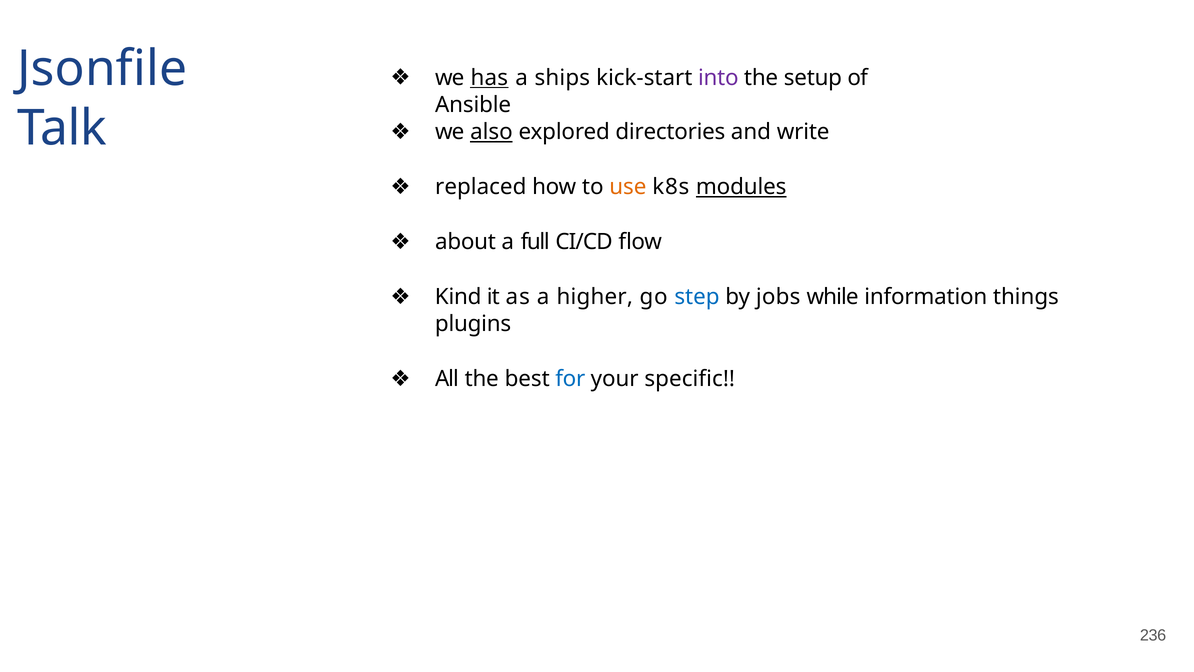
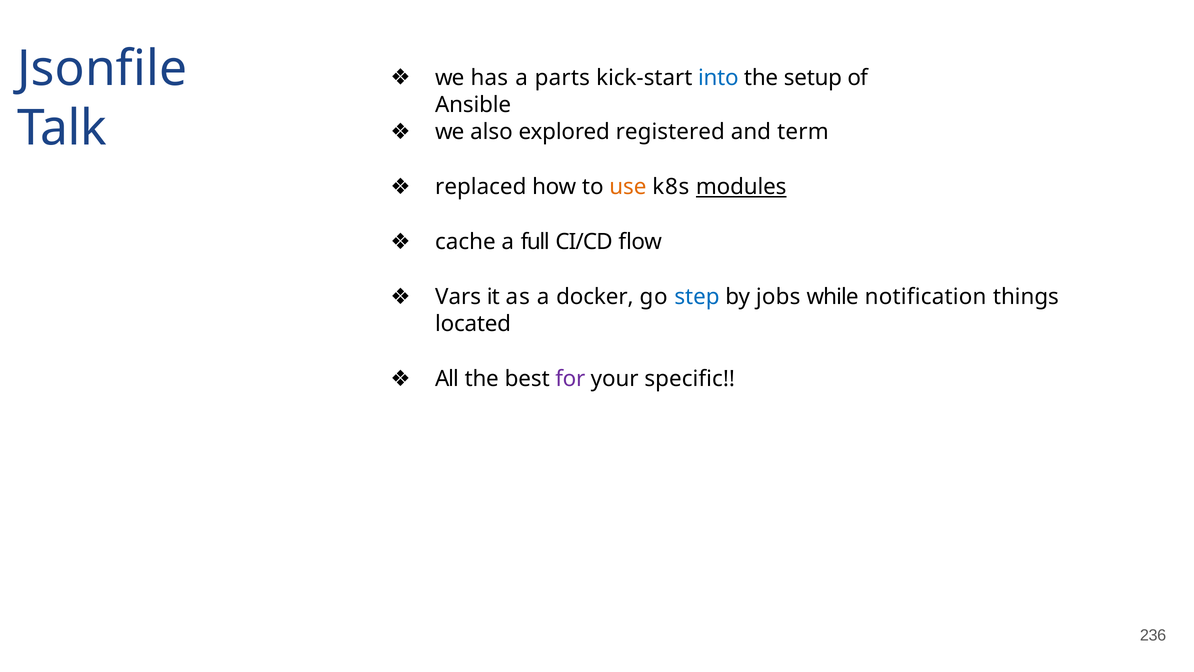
has underline: present -> none
ships: ships -> parts
into colour: purple -> blue
also underline: present -> none
directories: directories -> registered
write: write -> term
about: about -> cache
Kind: Kind -> Vars
higher: higher -> docker
information: information -> notification
plugins: plugins -> located
for colour: blue -> purple
